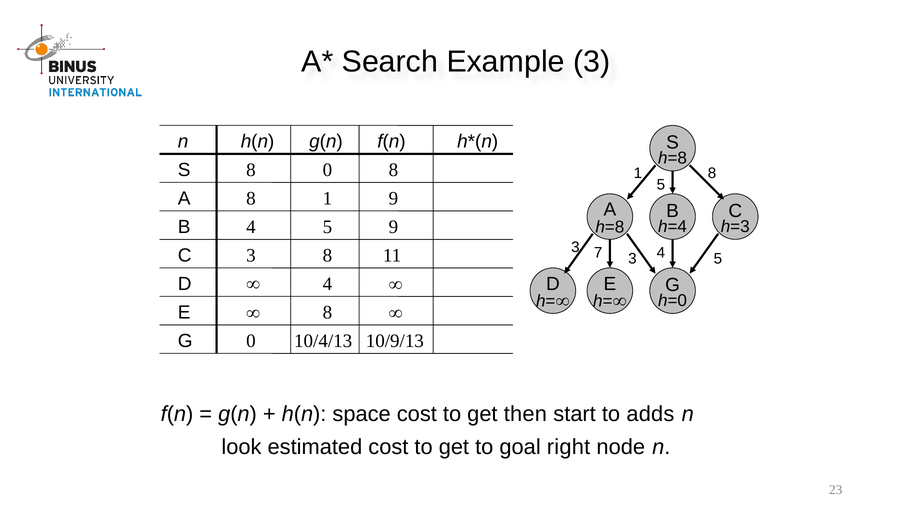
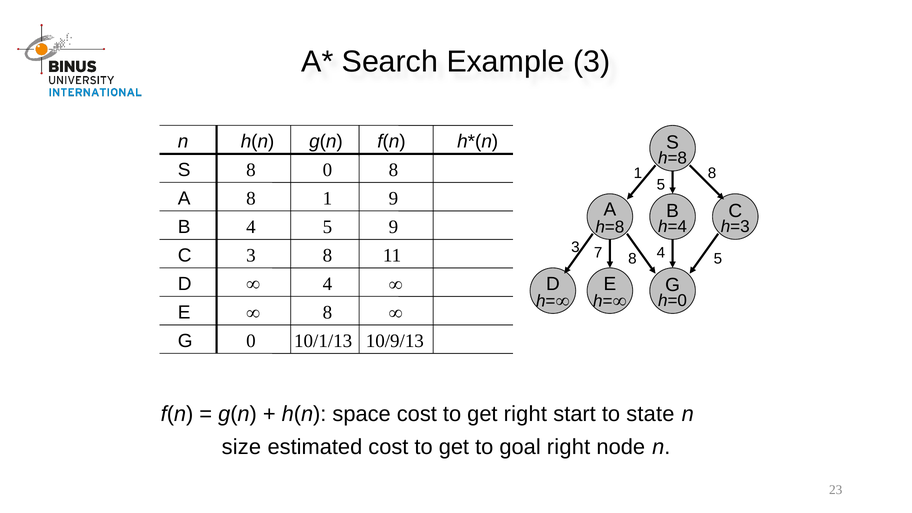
7 3: 3 -> 8
10/4/13: 10/4/13 -> 10/1/13
get then: then -> right
adds: adds -> state
look: look -> size
